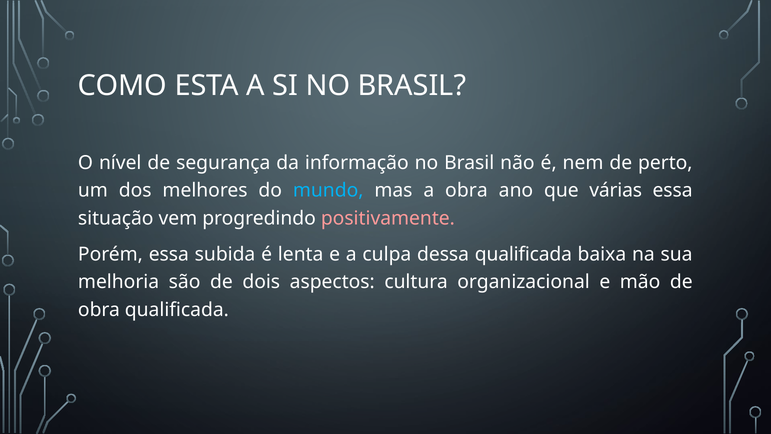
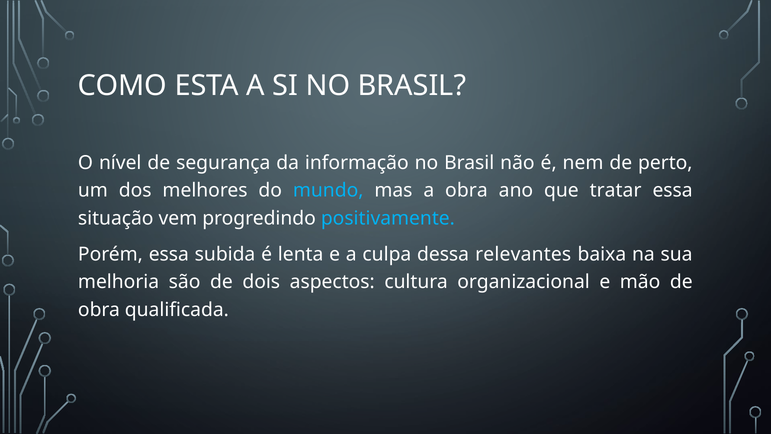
várias: várias -> tratar
positivamente colour: pink -> light blue
dessa qualificada: qualificada -> relevantes
